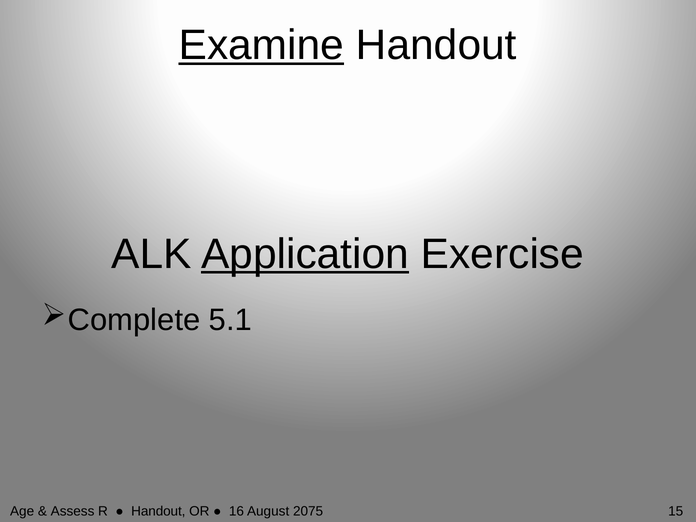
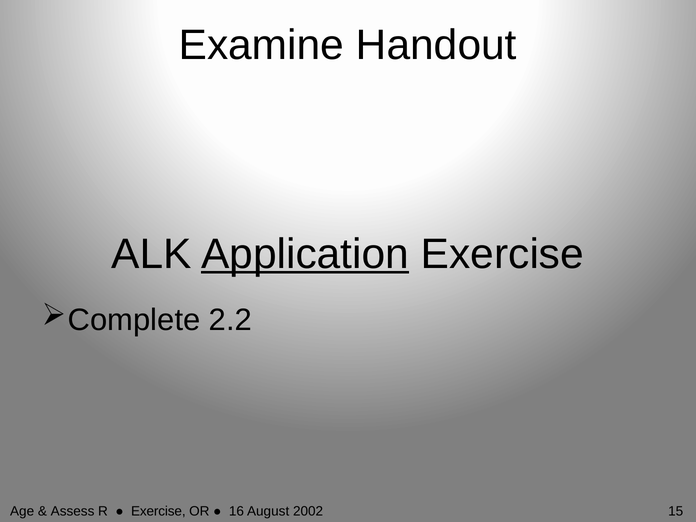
Examine underline: present -> none
5.1: 5.1 -> 2.2
Handout at (158, 511): Handout -> Exercise
2075: 2075 -> 2002
